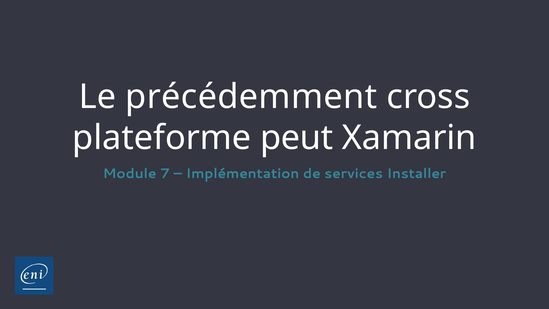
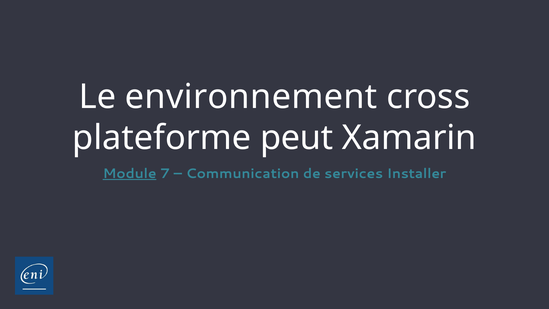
précédemment: précédemment -> environnement
Module underline: none -> present
Implémentation: Implémentation -> Communication
